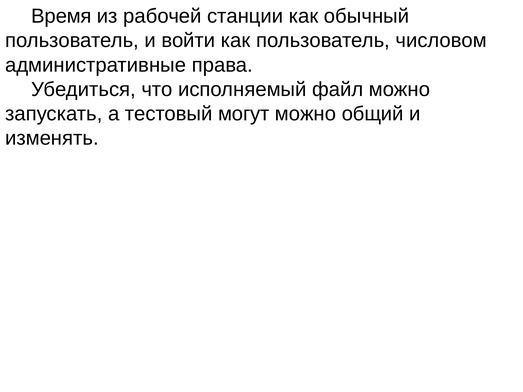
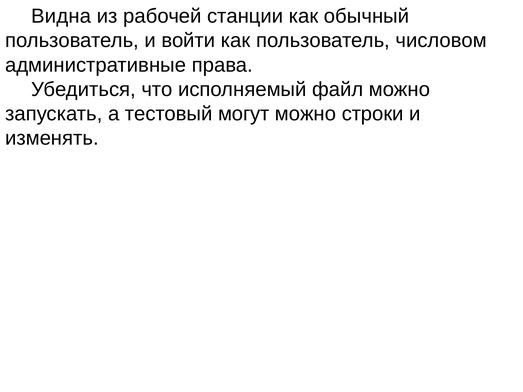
Время: Время -> Видна
общий: общий -> строки
